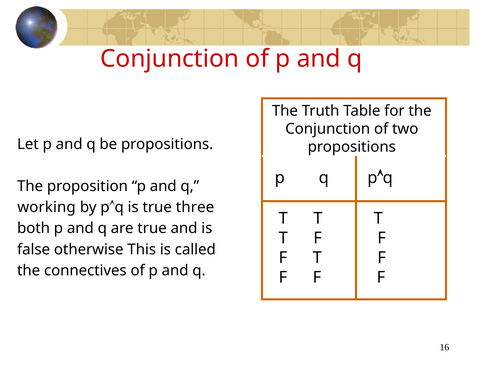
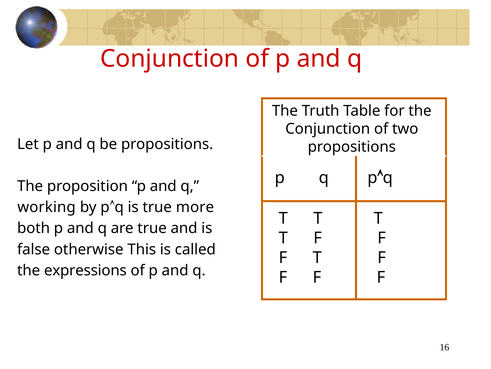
three: three -> more
connectives: connectives -> expressions
